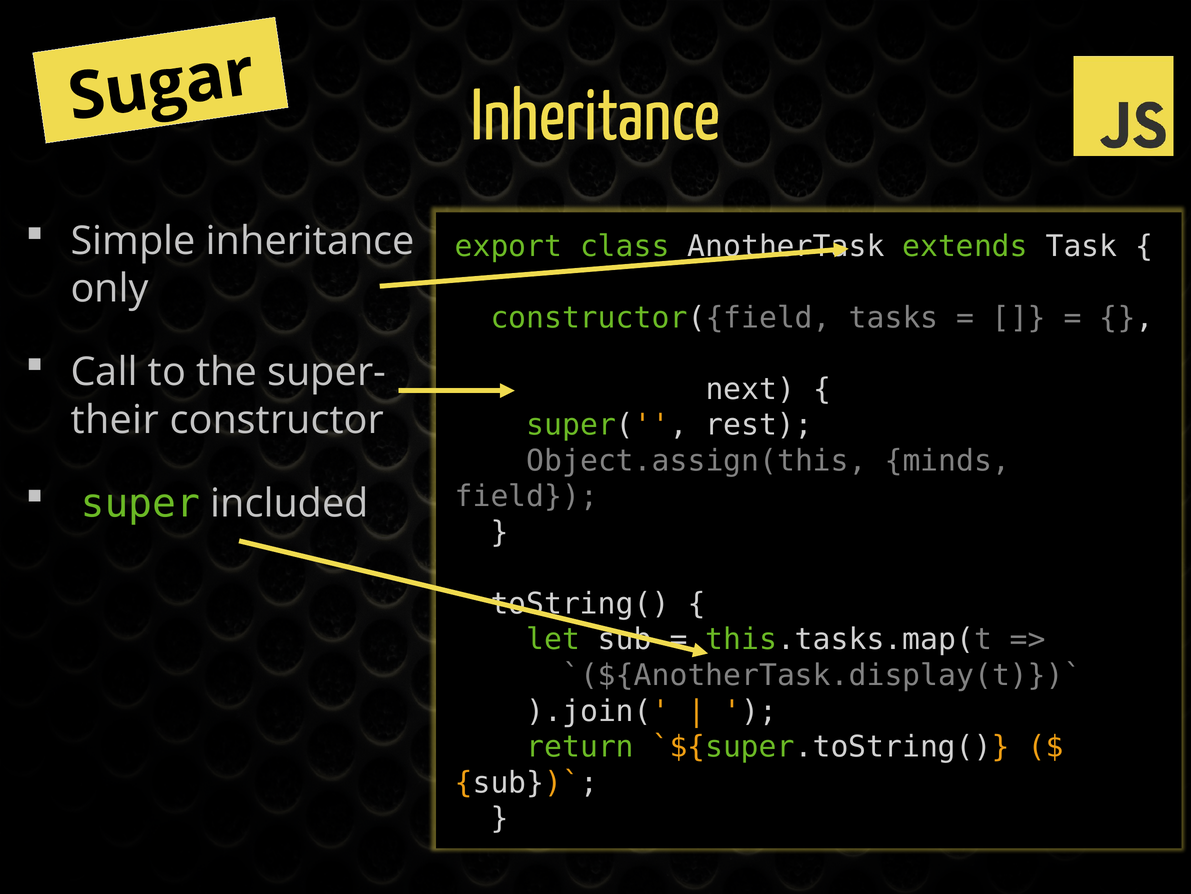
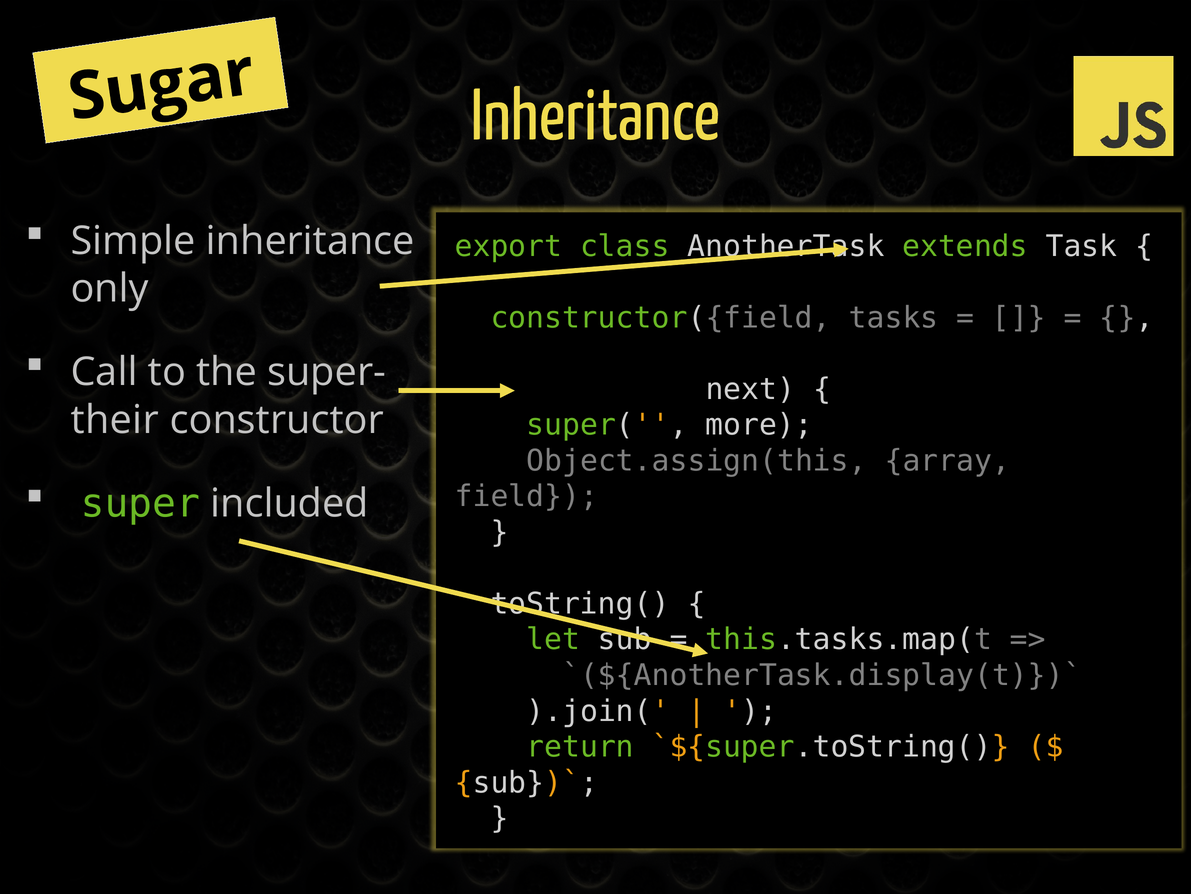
rest: rest -> more
minds: minds -> array
